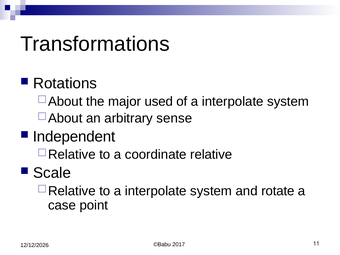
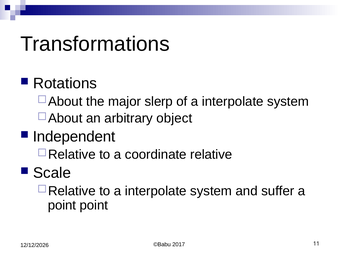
used: used -> slerp
sense: sense -> object
rotate: rotate -> suffer
case at (62, 205): case -> point
